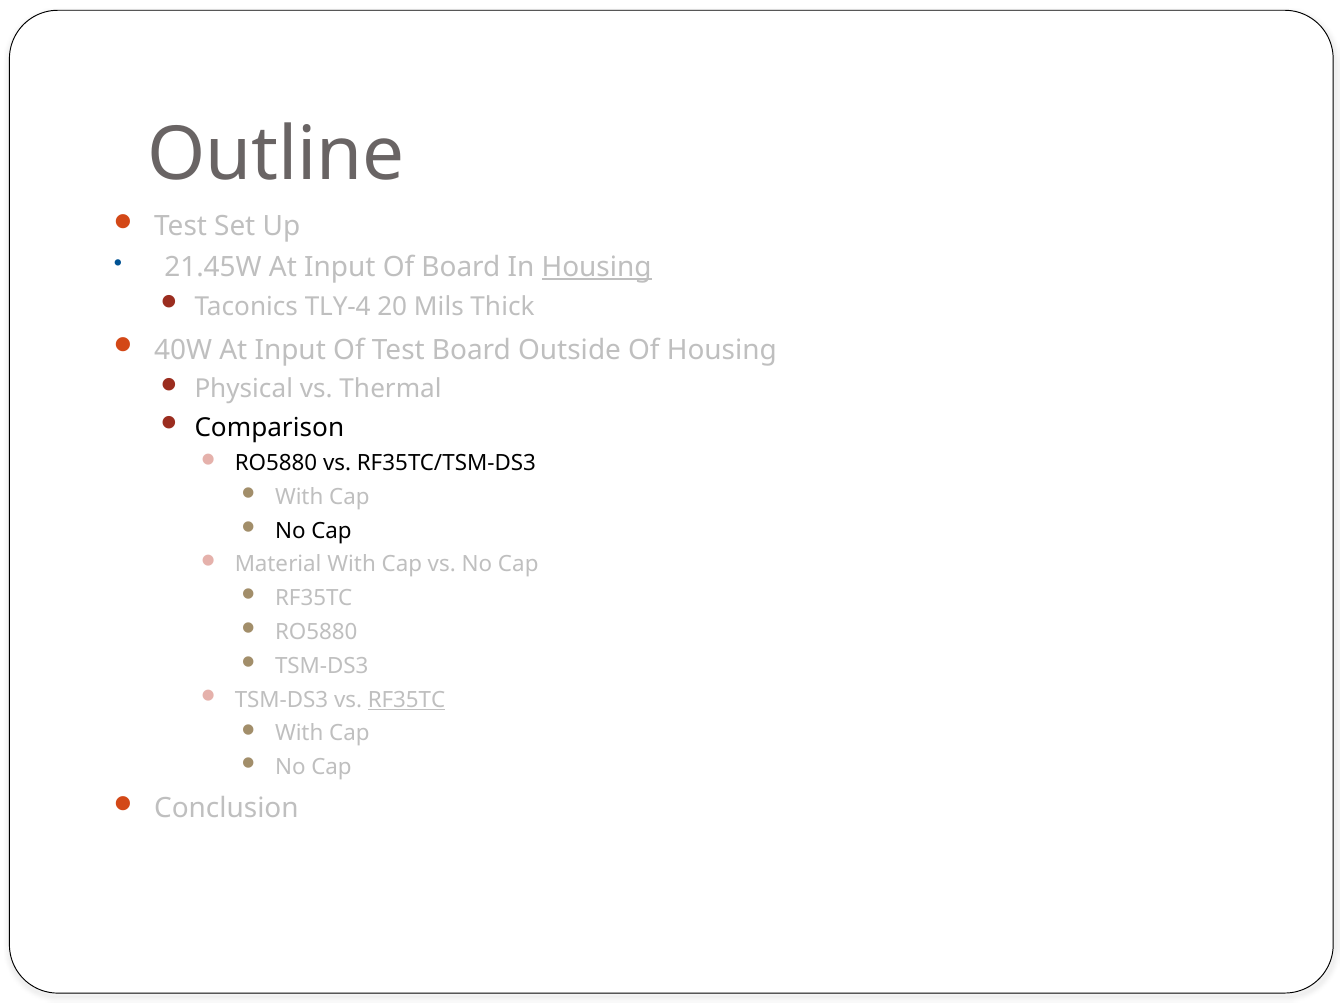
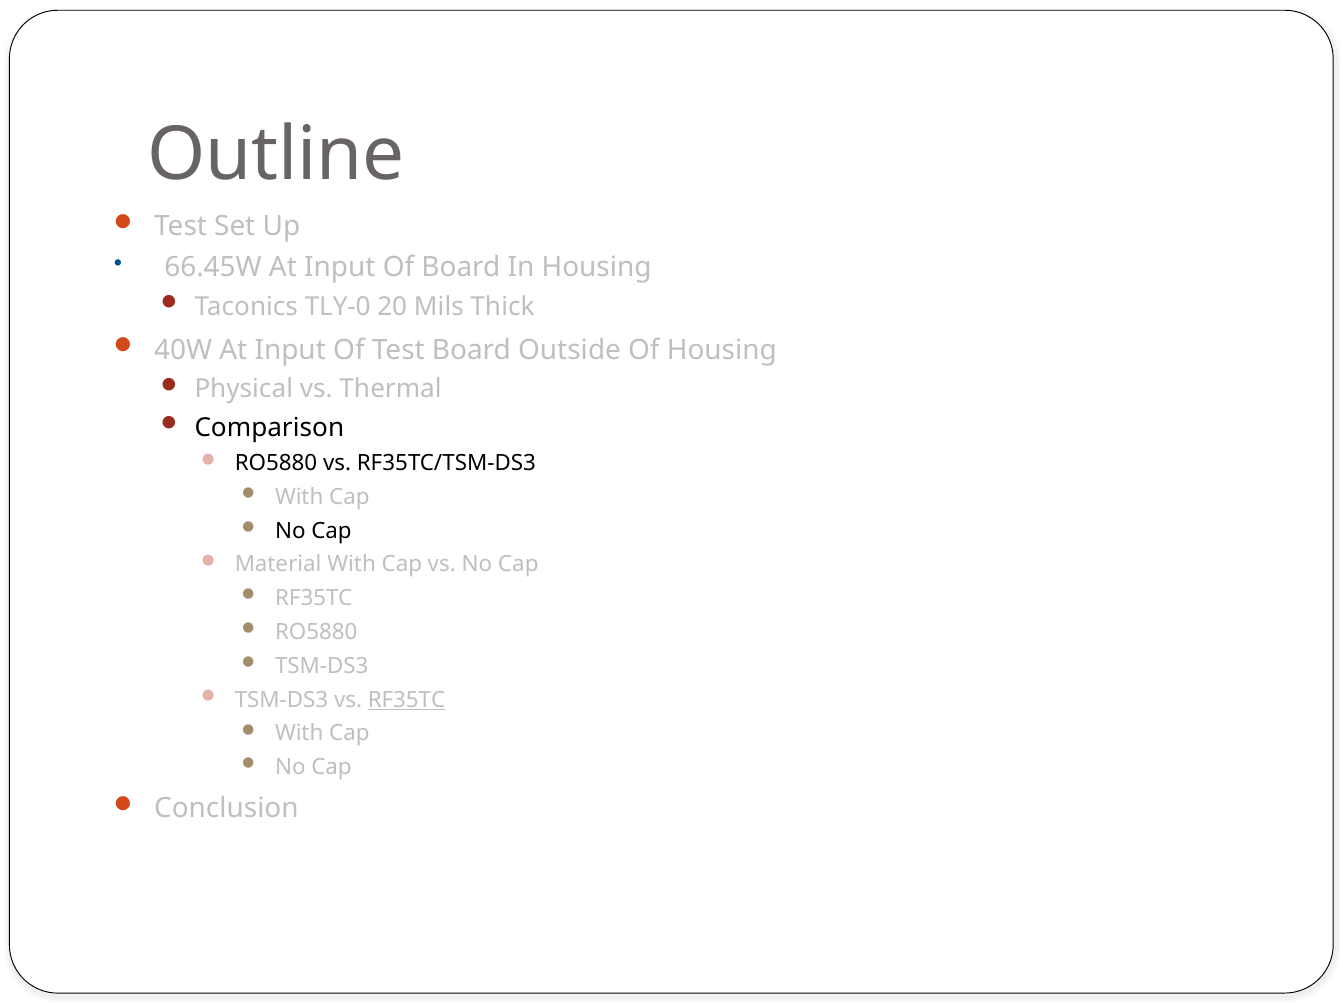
21.45W: 21.45W -> 66.45W
Housing at (597, 267) underline: present -> none
TLY-4: TLY-4 -> TLY-0
